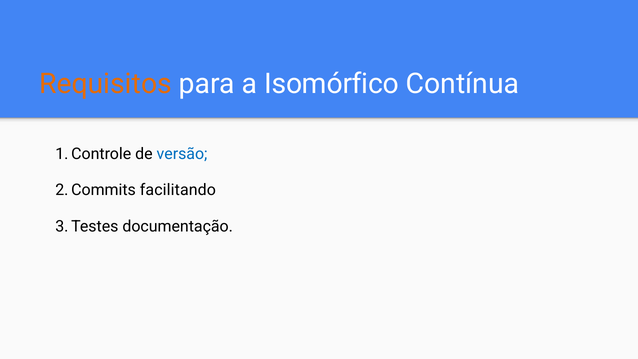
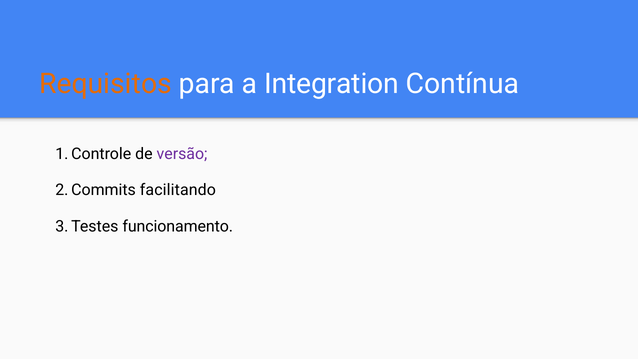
Isomórfico: Isomórfico -> Integration
versão colour: blue -> purple
documentação: documentação -> funcionamento
